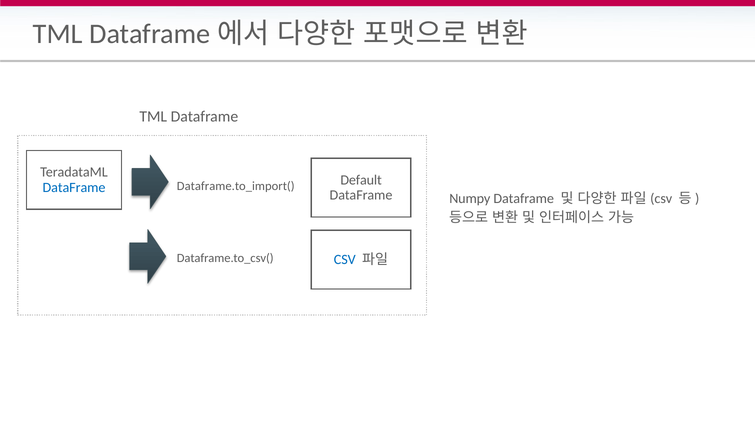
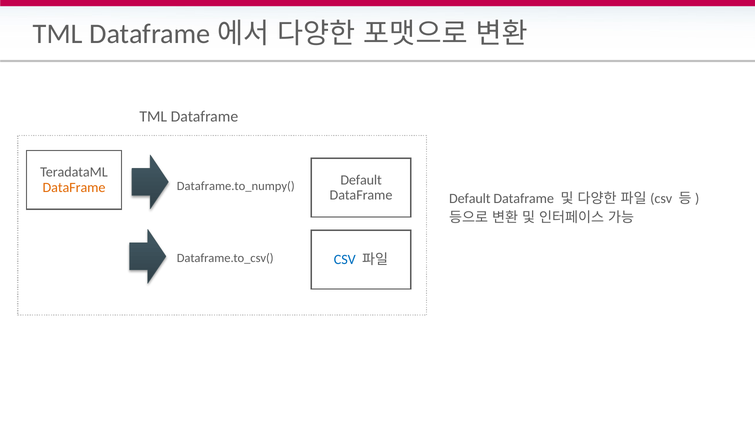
Dataframe.to_import(: Dataframe.to_import( -> Dataframe.to_numpy(
DataFrame at (74, 188) colour: blue -> orange
Numpy at (470, 199): Numpy -> Default
